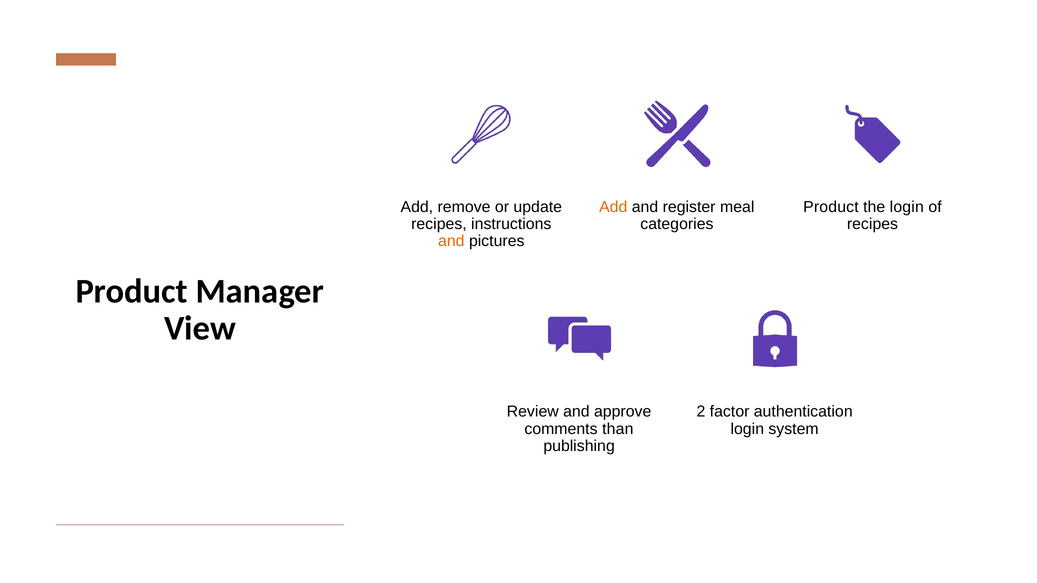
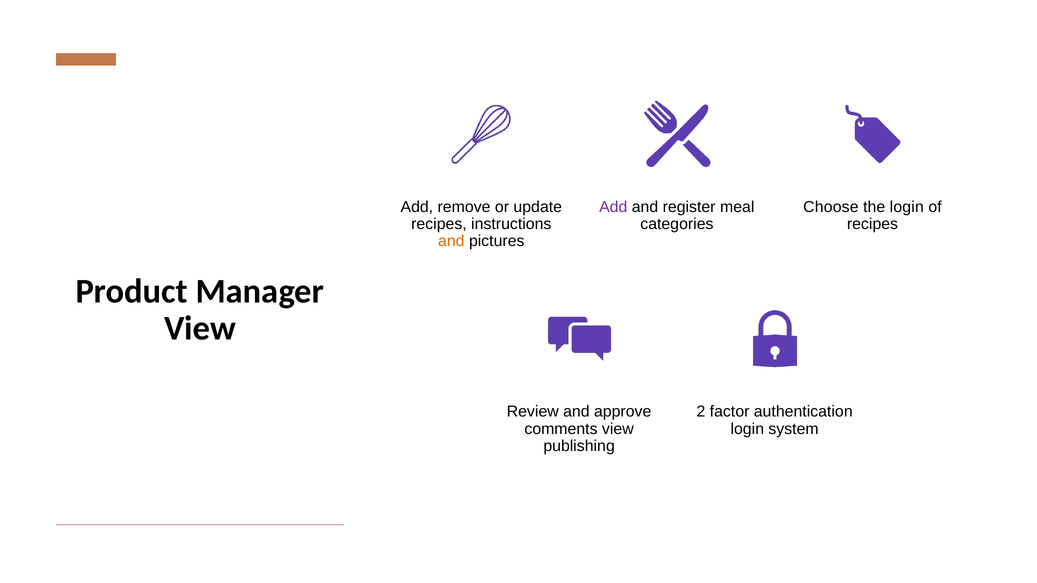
Add at (613, 207) colour: orange -> purple
Product at (831, 207): Product -> Choose
comments than: than -> view
